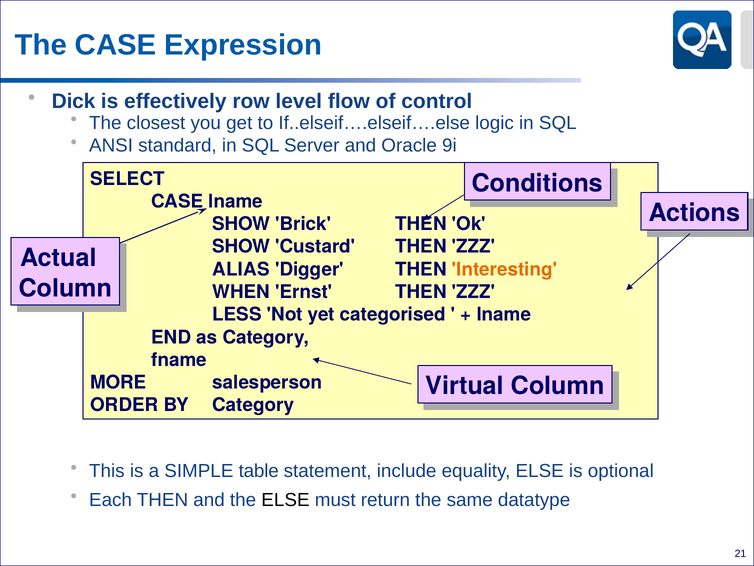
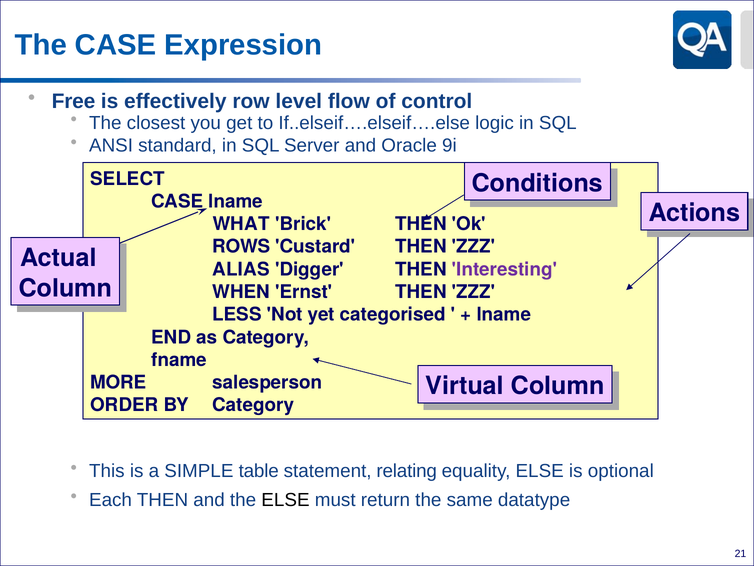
Dick: Dick -> Free
SHOW at (241, 224): SHOW -> WHAT
SHOW at (241, 247): SHOW -> ROWS
Interesting colour: orange -> purple
include: include -> relating
